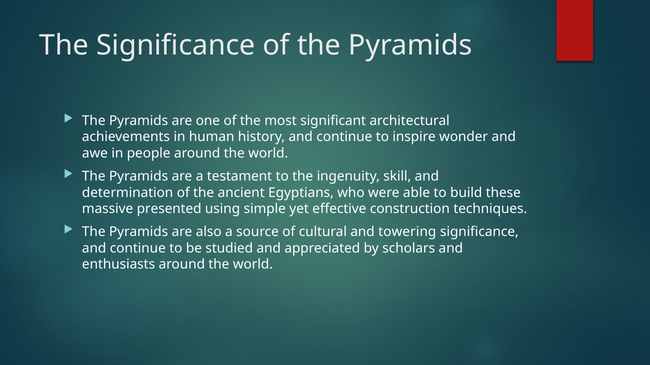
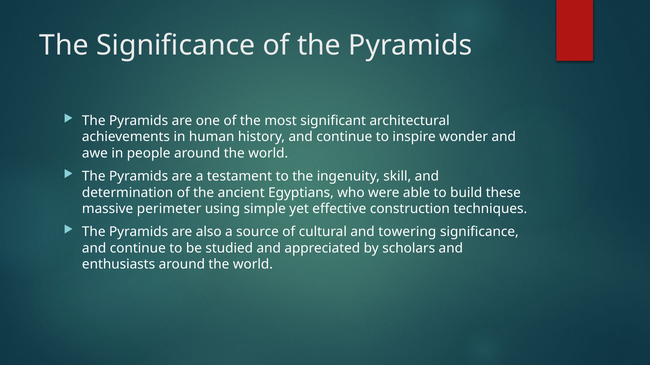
presented: presented -> perimeter
